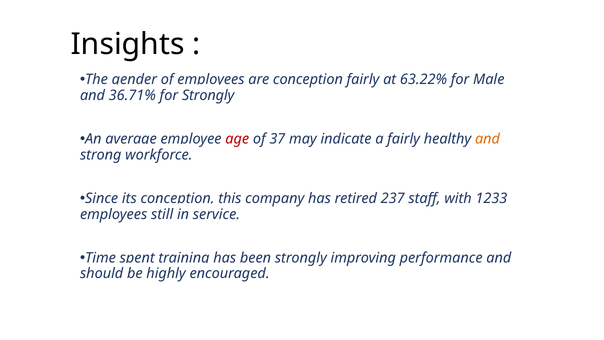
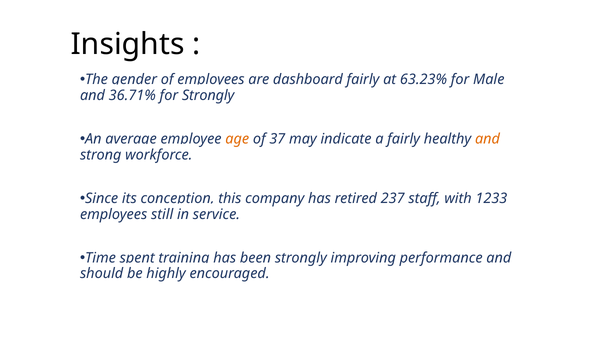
are conception: conception -> dashboard
63.22%: 63.22% -> 63.23%
age colour: red -> orange
